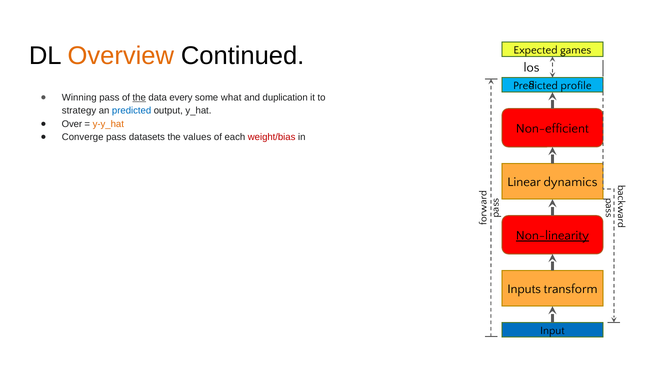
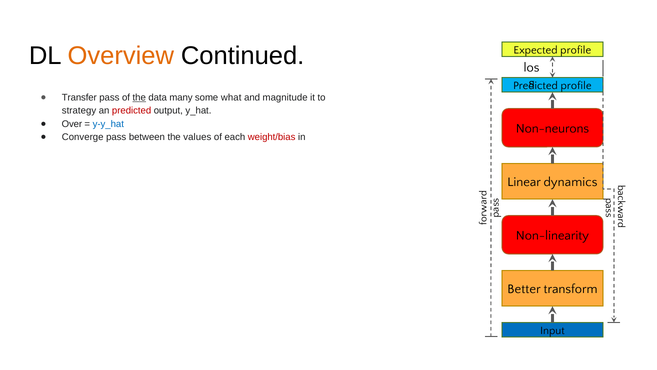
Expected games: games -> profile
Winning: Winning -> Transfer
every: every -> many
duplication: duplication -> magnitude
predicted at (132, 111) colour: blue -> red
y-y_hat colour: orange -> blue
Non-efficient: Non-efficient -> Non-neurons
datasets: datasets -> between
Non-linearity underline: present -> none
Inputs: Inputs -> Better
